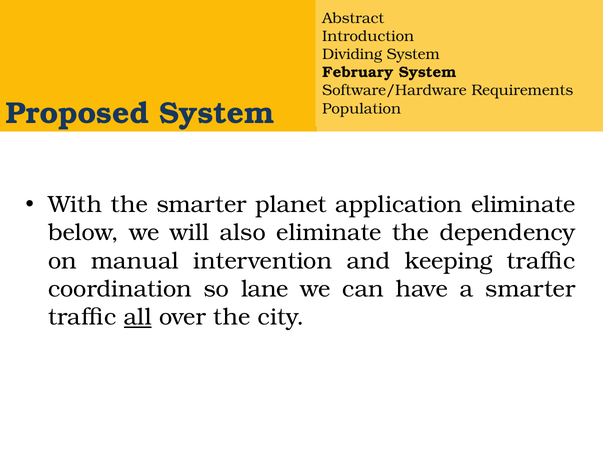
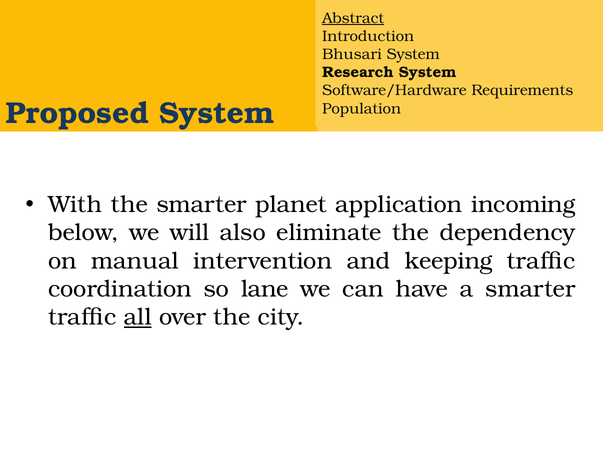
Abstract underline: none -> present
Dividing: Dividing -> Bhusari
February: February -> Research
application eliminate: eliminate -> incoming
